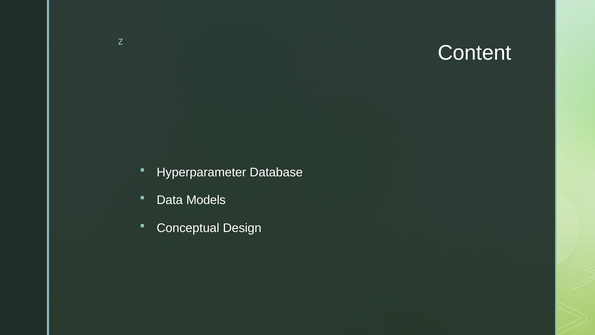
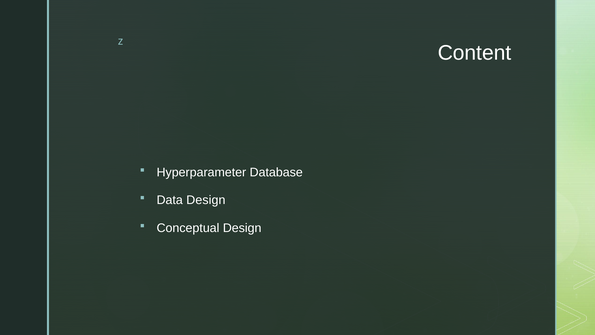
Data Models: Models -> Design
